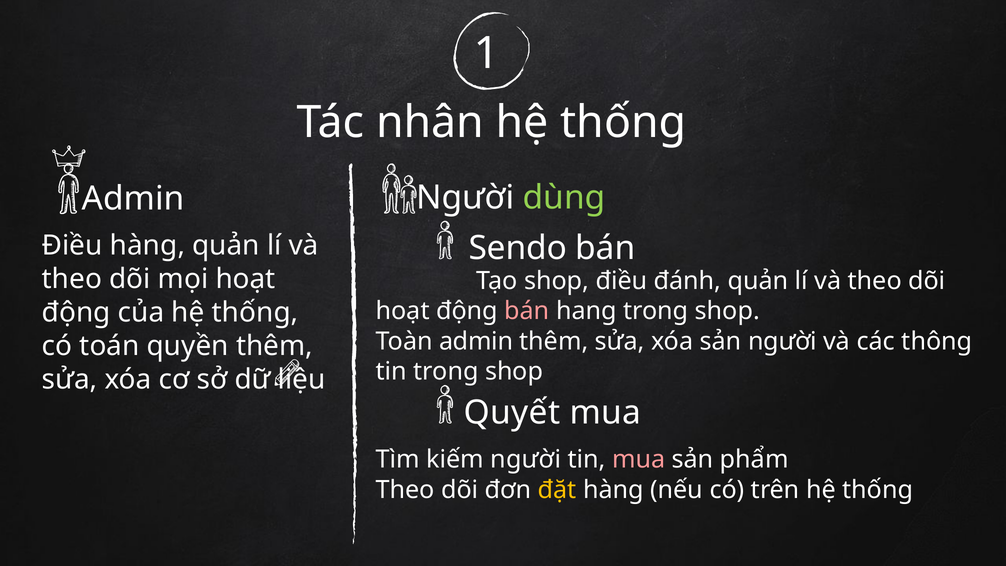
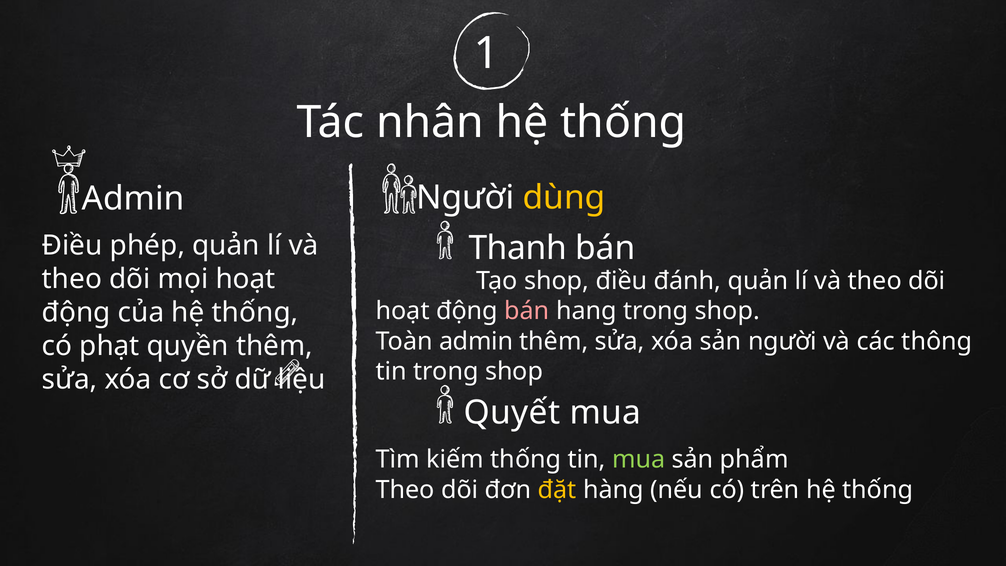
dùng colour: light green -> yellow
Điều hàng: hàng -> phép
Sendo: Sendo -> Thanh
toán: toán -> phạt
kiếm người: người -> thống
mua at (639, 460) colour: pink -> light green
